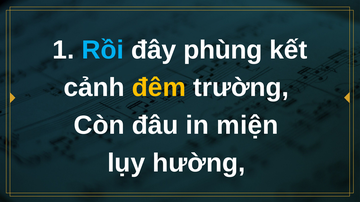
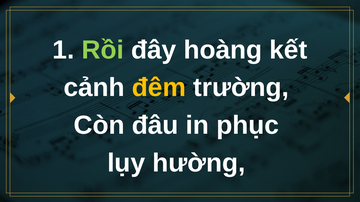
Rồi colour: light blue -> light green
phùng: phùng -> hoàng
miện: miện -> phục
